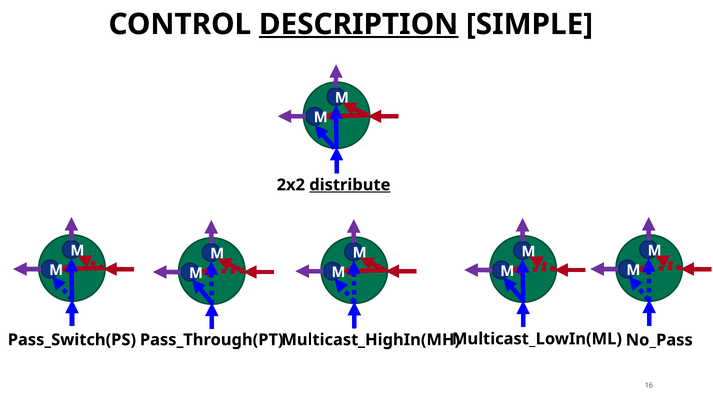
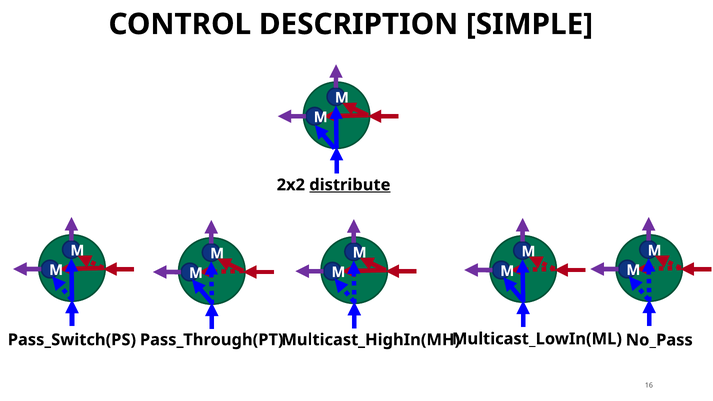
DESCRIPTION underline: present -> none
